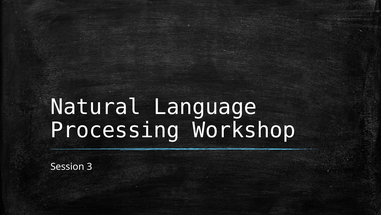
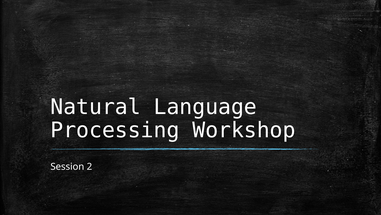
3: 3 -> 2
